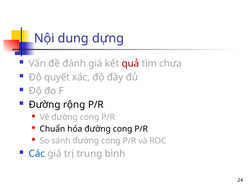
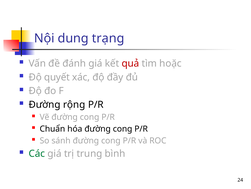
dựng: dựng -> trạng
chưa: chưa -> hoặc
Các colour: blue -> green
